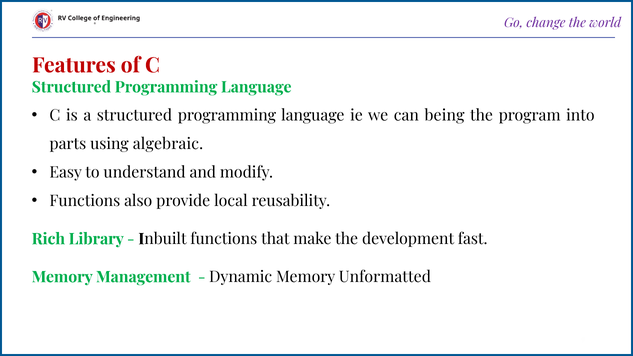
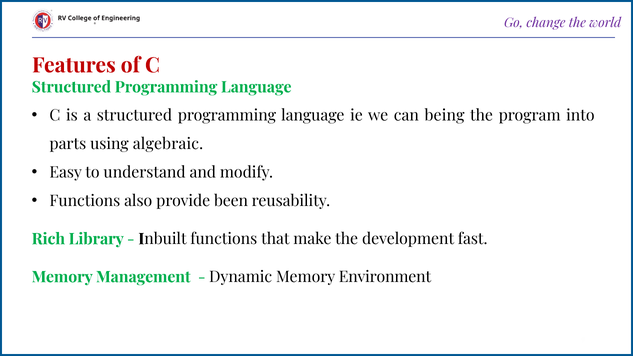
local: local -> been
Unformatted: Unformatted -> Environment
